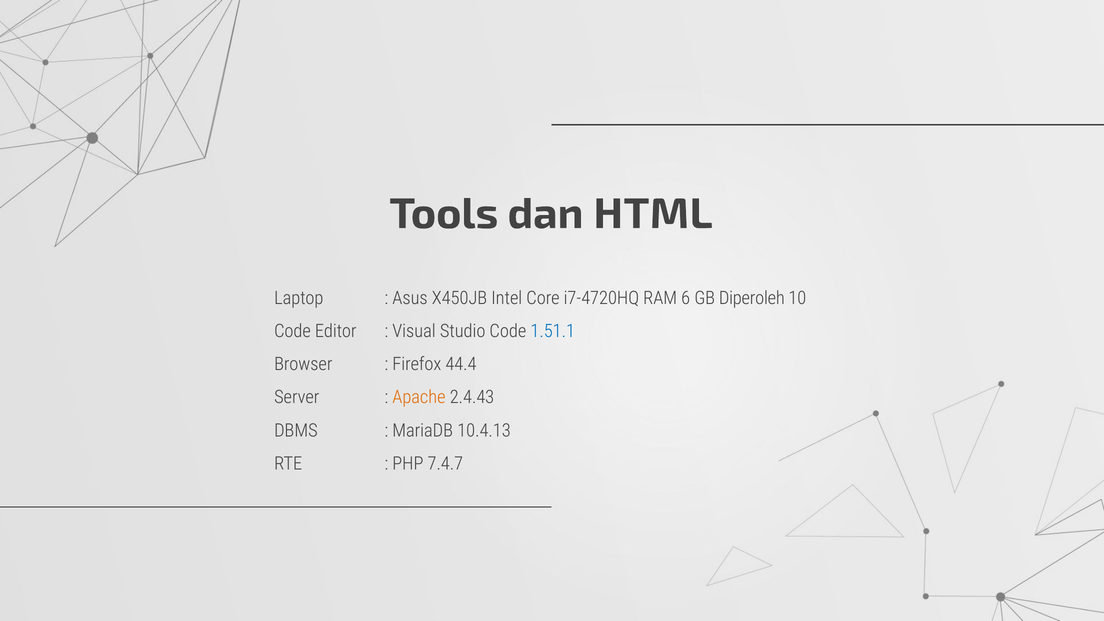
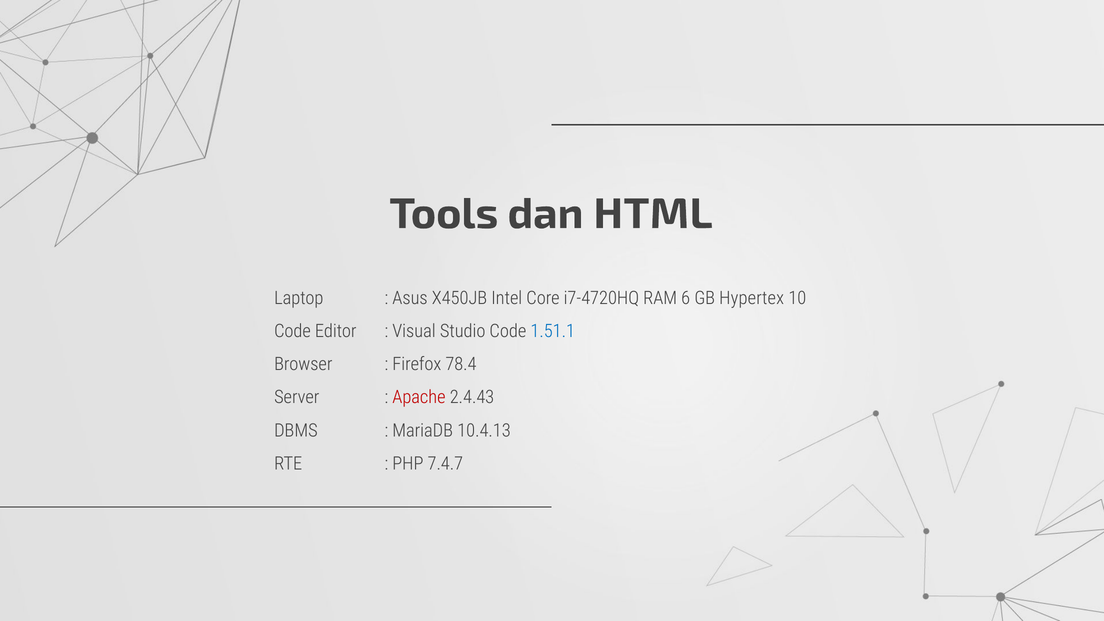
Diperoleh: Diperoleh -> Hypertex
44.4: 44.4 -> 78.4
Apache colour: orange -> red
